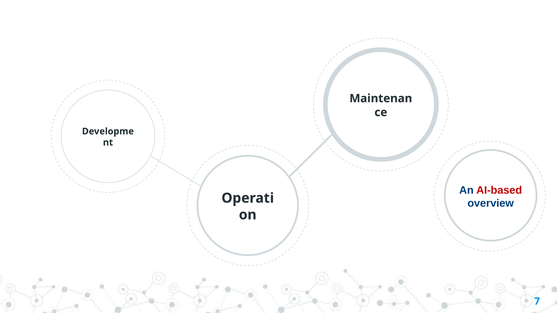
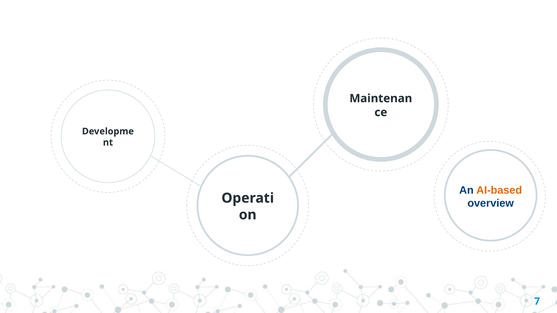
AI-based colour: red -> orange
